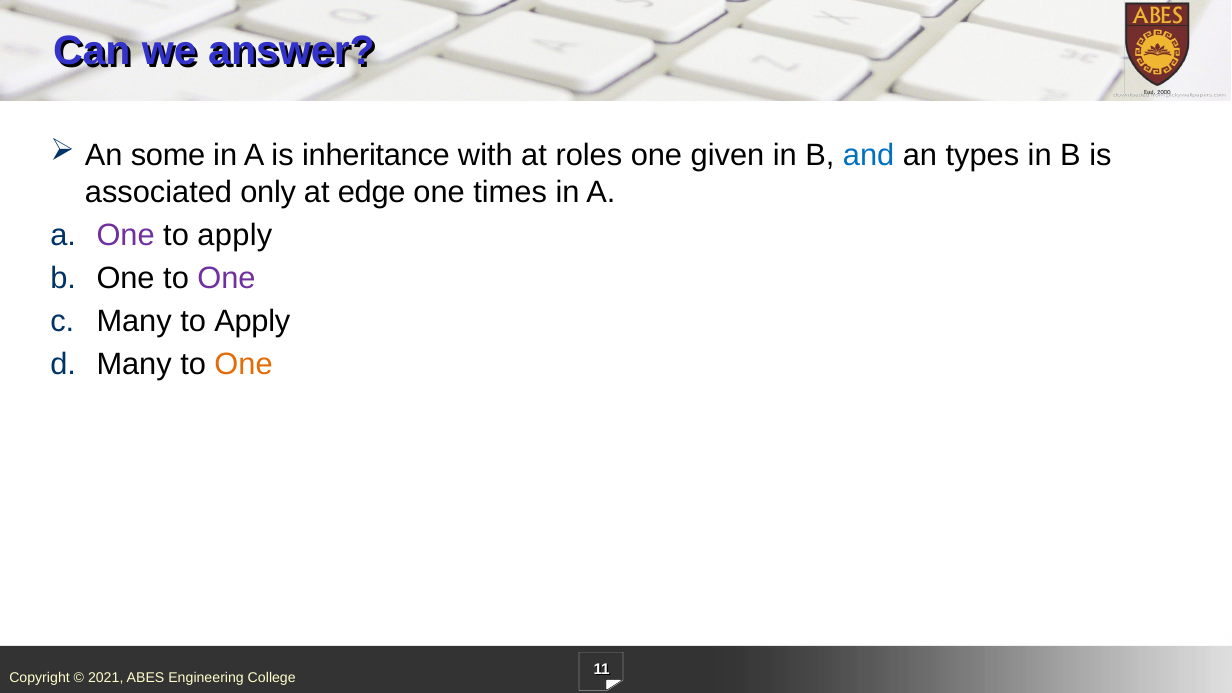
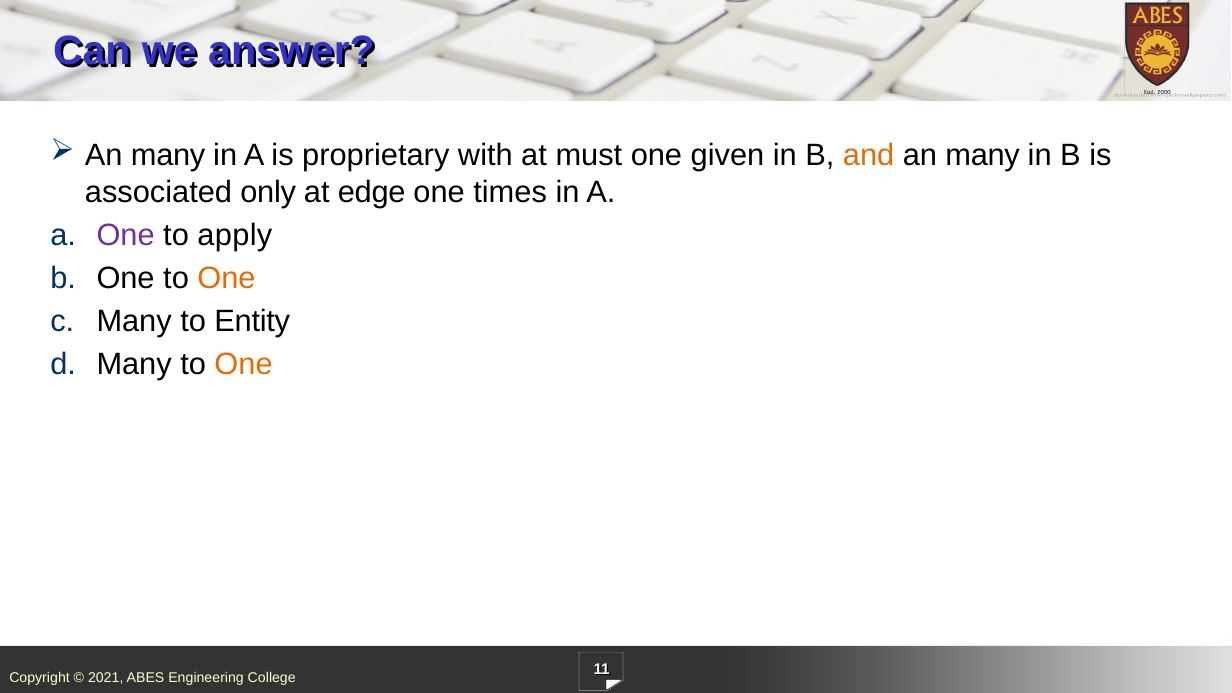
some at (168, 155): some -> many
inheritance: inheritance -> proprietary
roles: roles -> must
and colour: blue -> orange
types at (982, 155): types -> many
One at (226, 278) colour: purple -> orange
Many to Apply: Apply -> Entity
